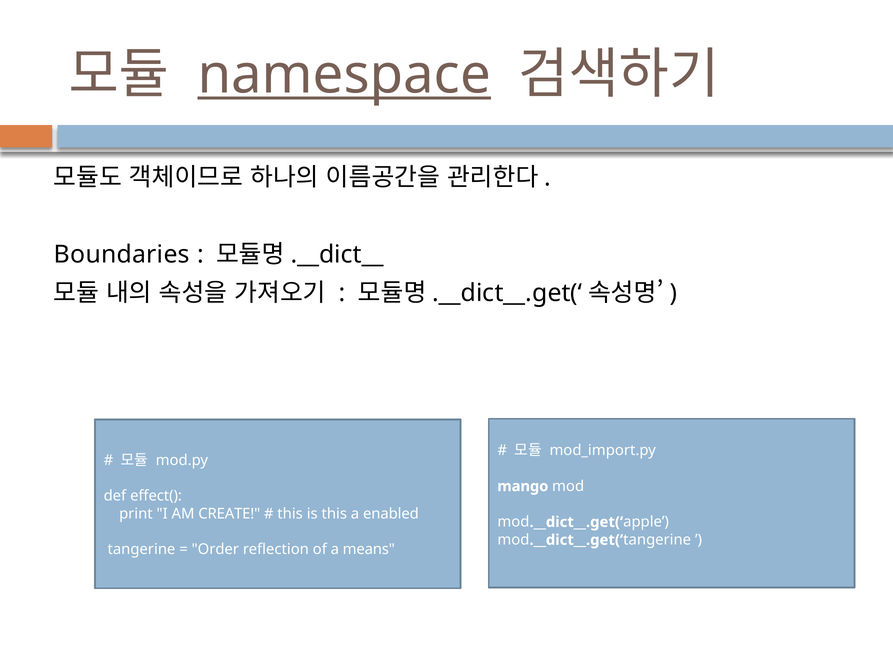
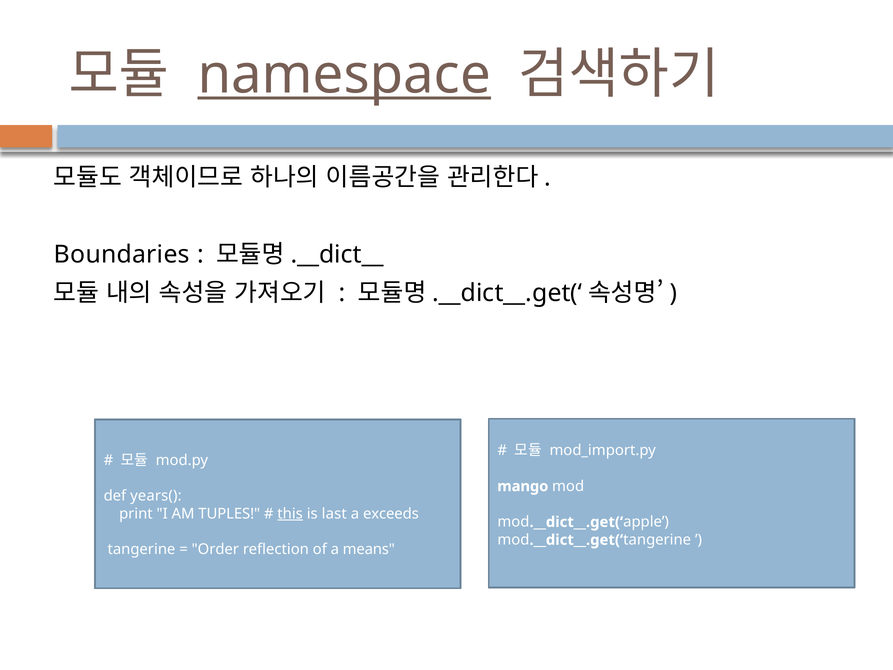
effect(: effect( -> years(
CREATE: CREATE -> TUPLES
this at (290, 514) underline: none -> present
is this: this -> last
enabled: enabled -> exceeds
